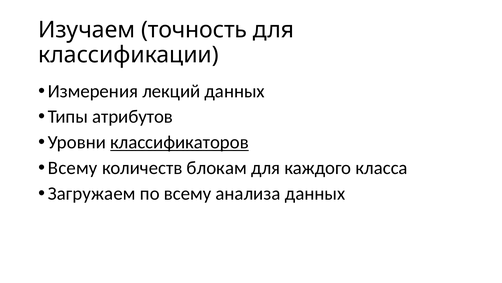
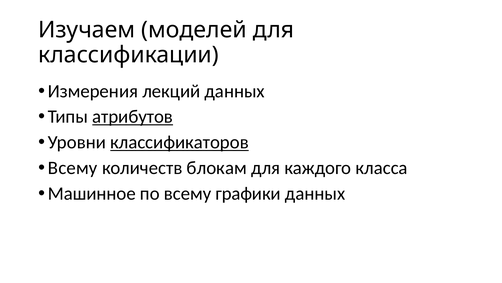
точность: точность -> моделей
атрибутов underline: none -> present
Загружаем: Загружаем -> Машинное
анализа: анализа -> графики
